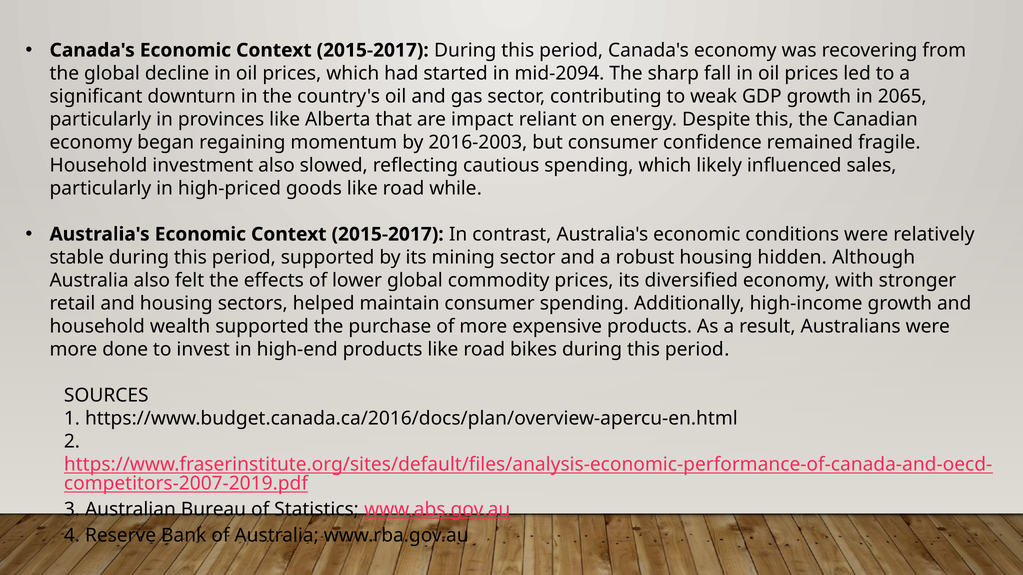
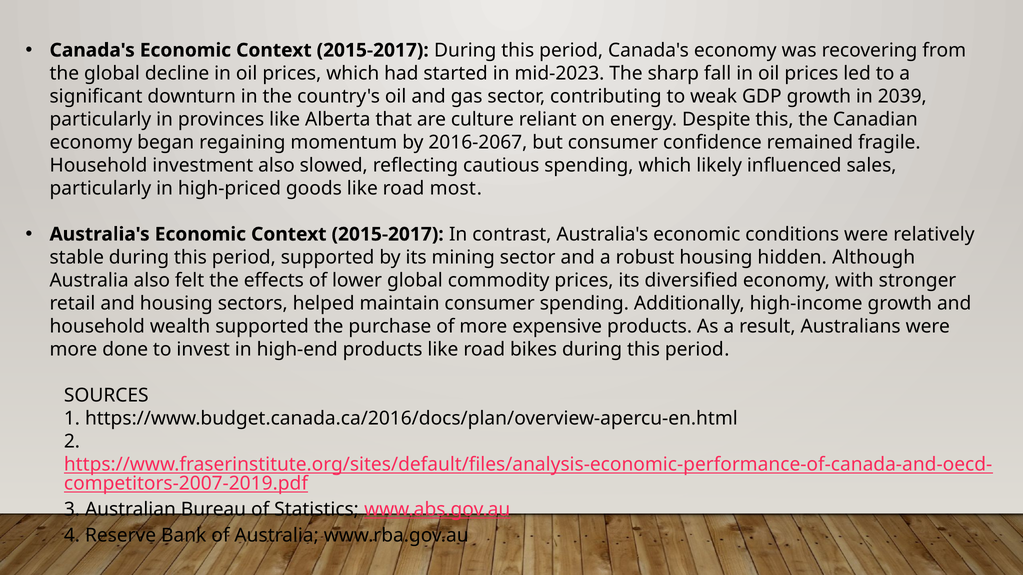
mid-2094: mid-2094 -> mid-2023
2065: 2065 -> 2039
impact: impact -> culture
2016-2003: 2016-2003 -> 2016-2067
while: while -> most
